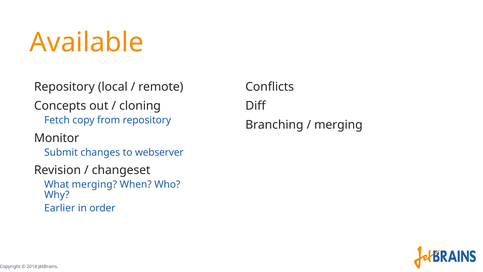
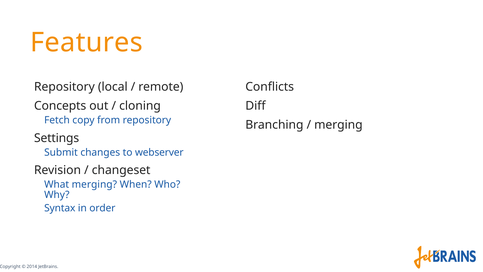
Available: Available -> Features
Monitor: Monitor -> Settings
Earlier: Earlier -> Syntax
